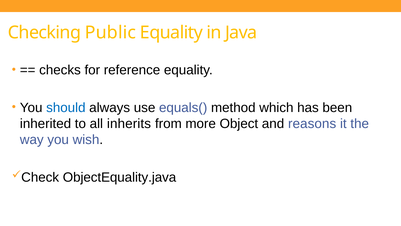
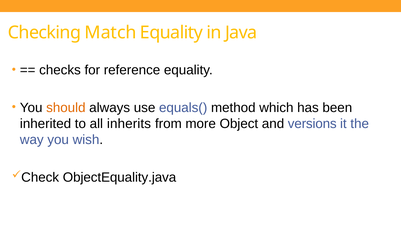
Public: Public -> Match
should colour: blue -> orange
reasons: reasons -> versions
